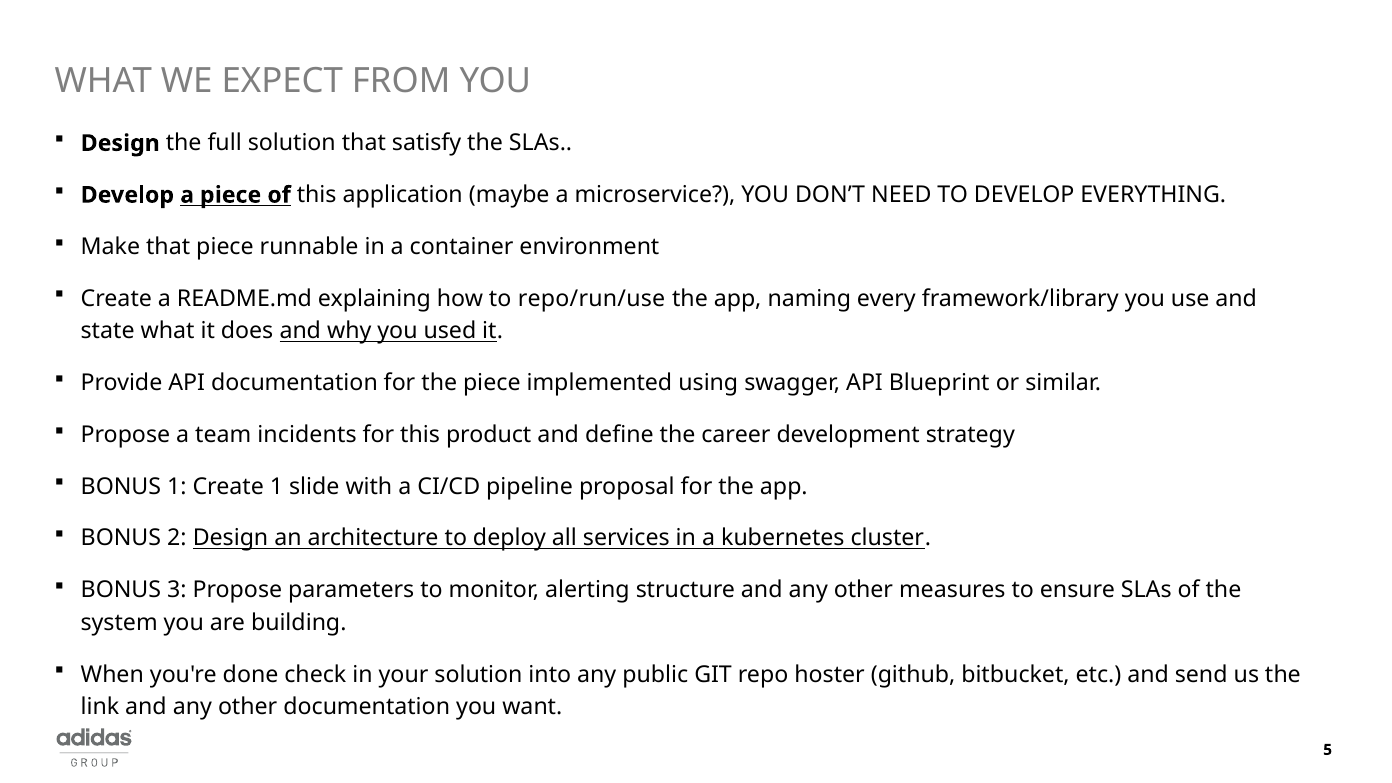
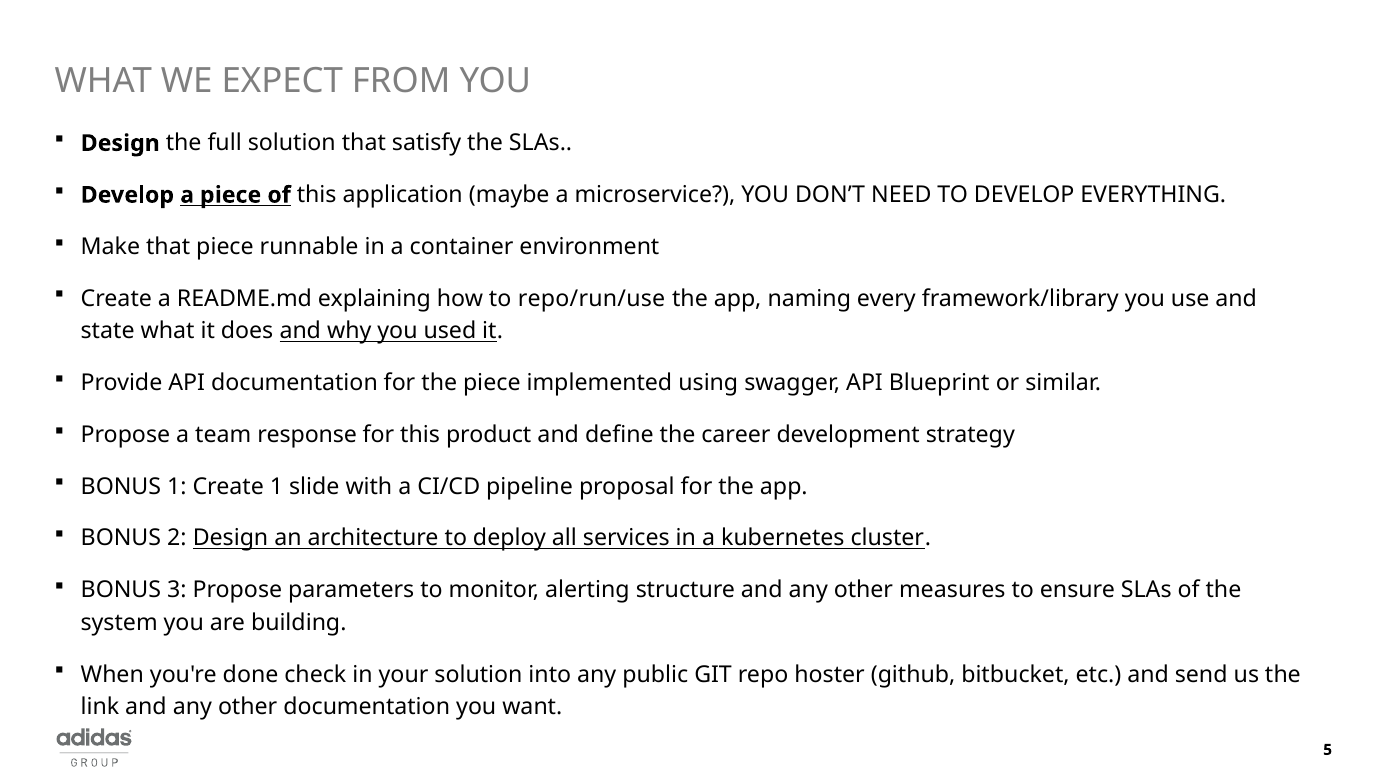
incidents: incidents -> response
